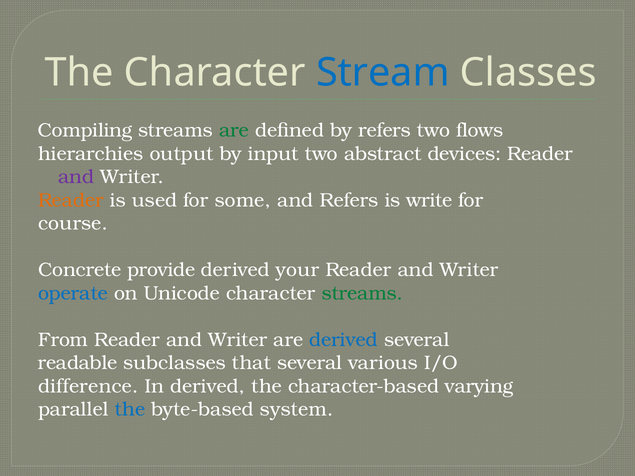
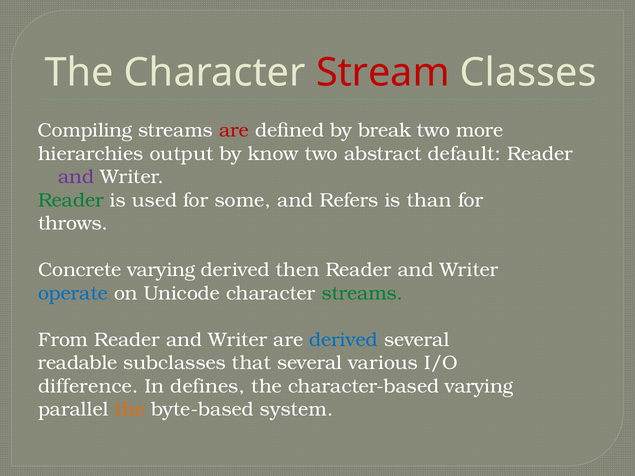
Stream colour: blue -> red
are at (234, 130) colour: green -> red
by refers: refers -> break
flows: flows -> more
input: input -> know
devices: devices -> default
Reader at (71, 200) colour: orange -> green
write: write -> than
course: course -> throws
Concrete provide: provide -> varying
your: your -> then
In derived: derived -> defines
the at (130, 410) colour: blue -> orange
